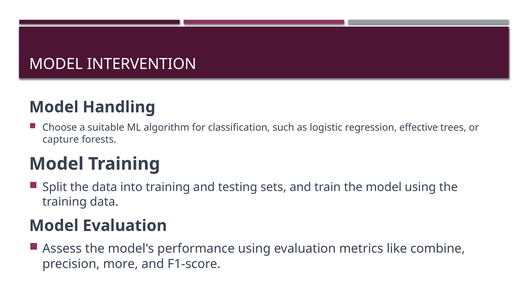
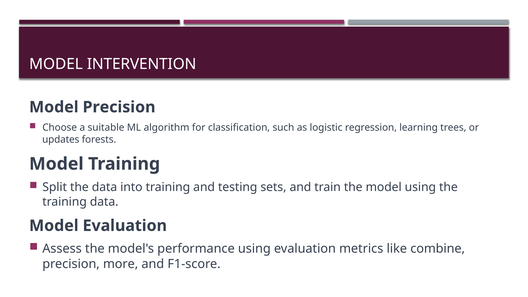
Model Handling: Handling -> Precision
effective: effective -> learning
capture: capture -> updates
